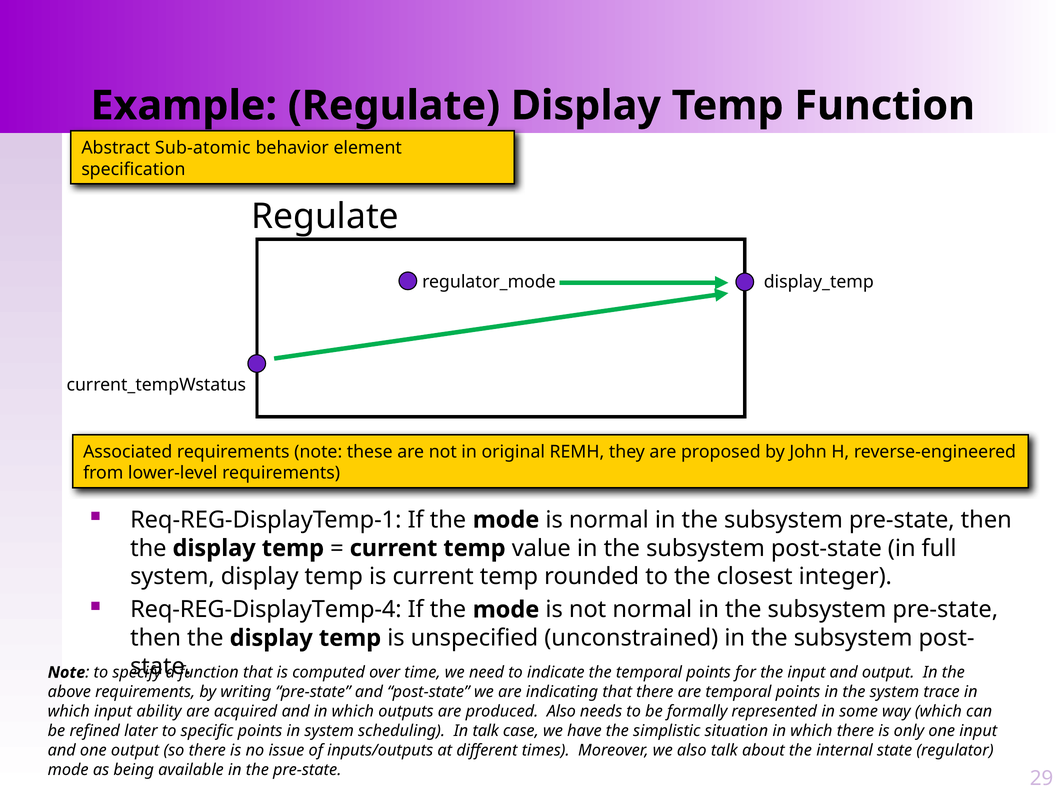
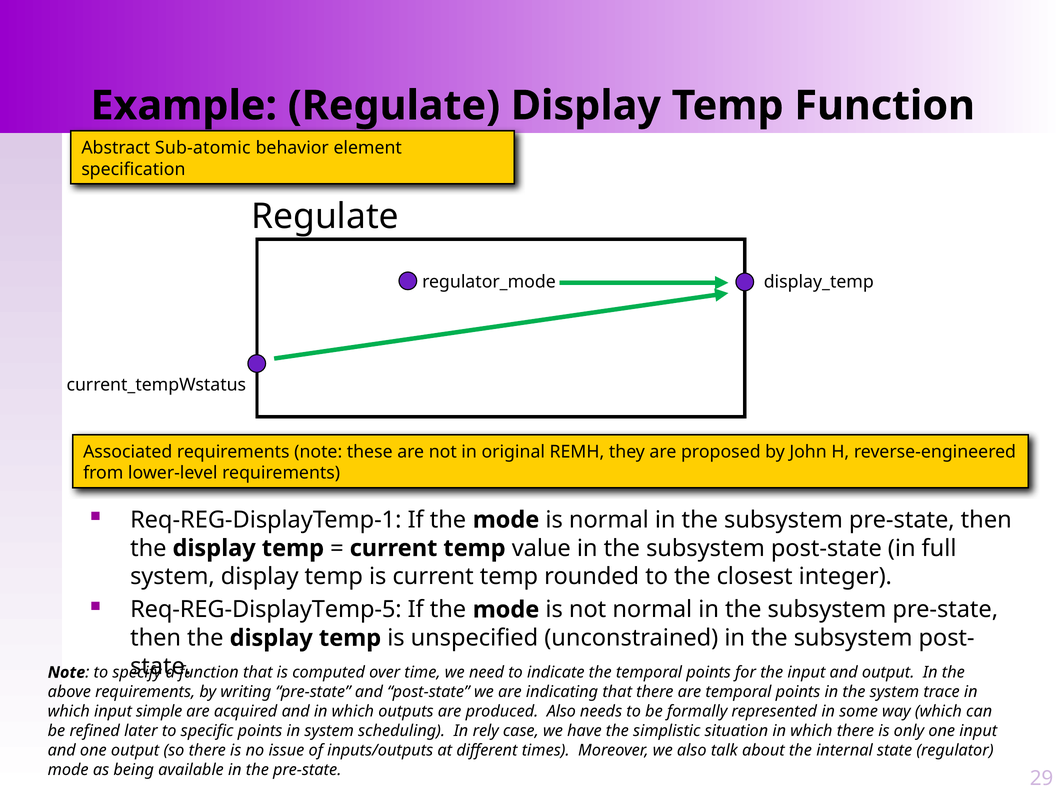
Req-REG-DisplayTemp-4: Req-REG-DisplayTemp-4 -> Req-REG-DisplayTemp-5
ability: ability -> simple
In talk: talk -> rely
